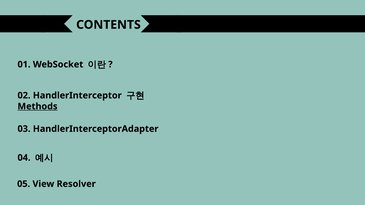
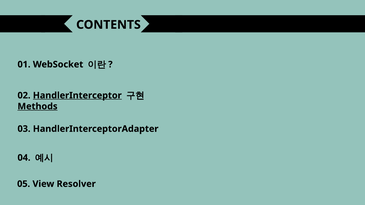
HandlerInterceptor underline: none -> present
